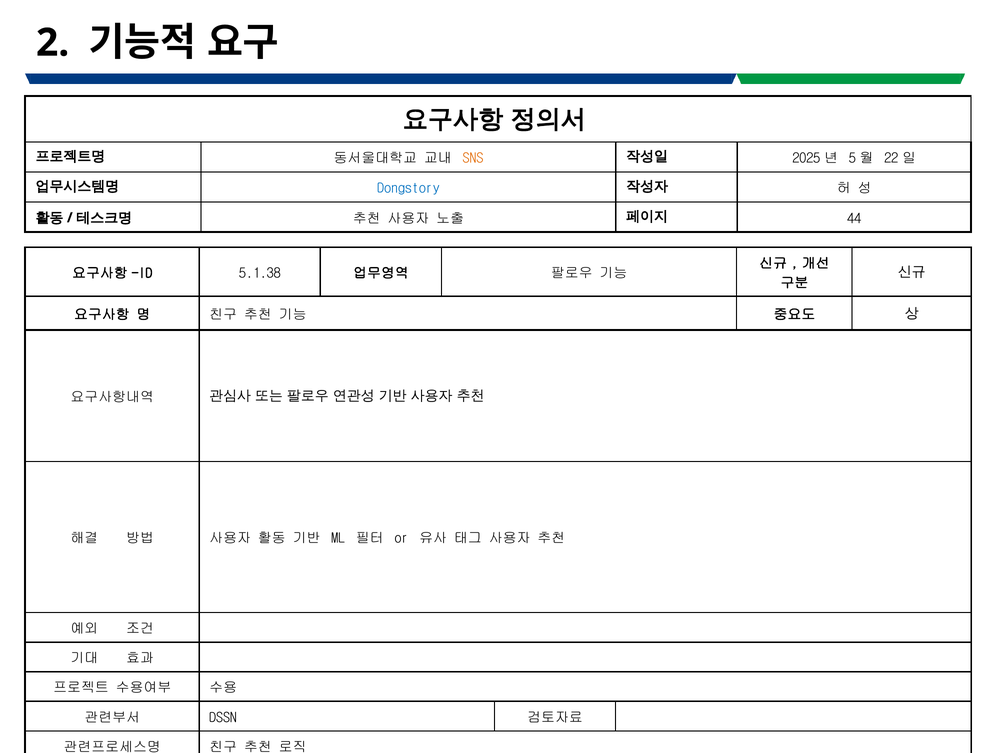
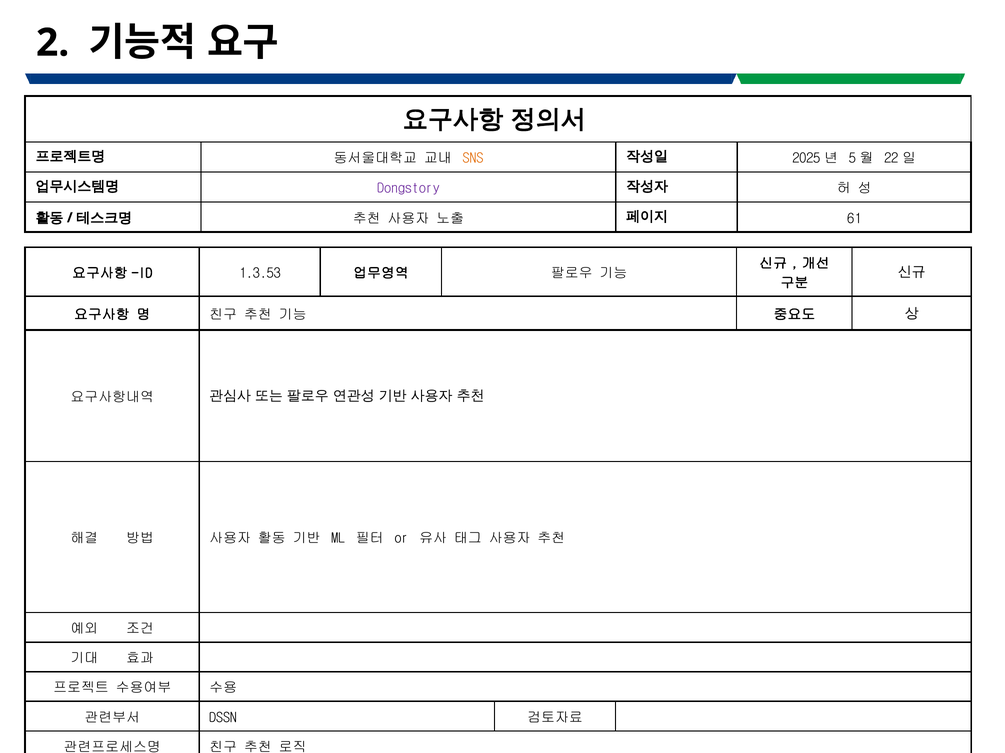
Dongstory colour: blue -> purple
44: 44 -> 61
5.1.38: 5.1.38 -> 1.3.53
